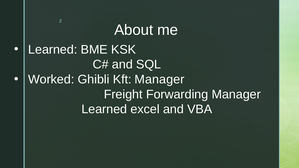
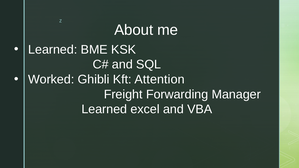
Kft Manager: Manager -> Attention
